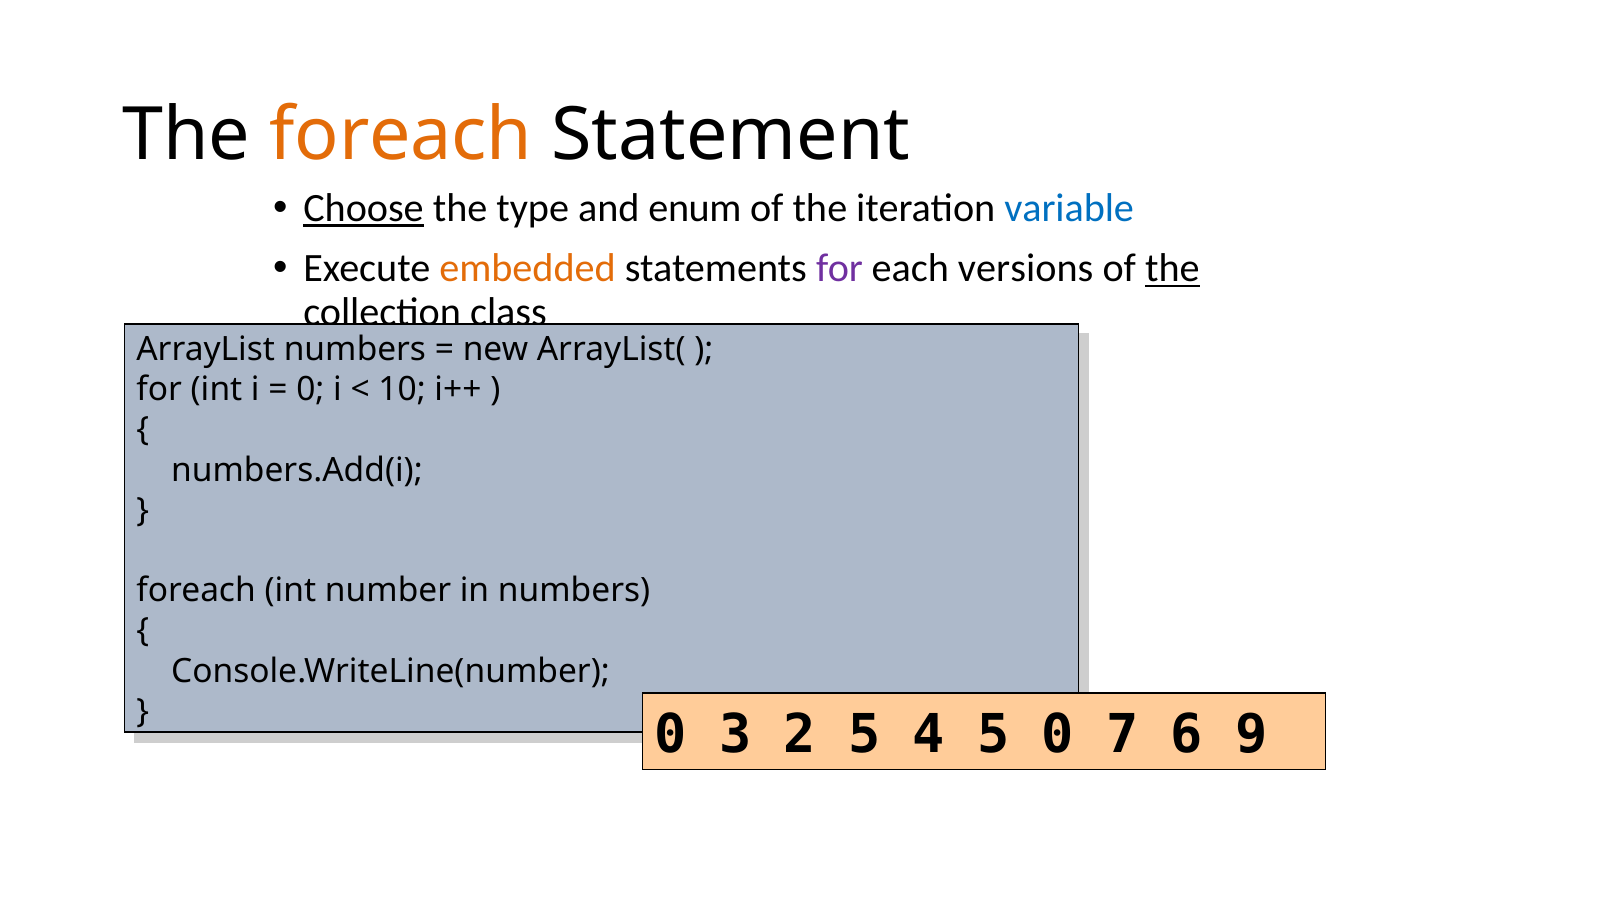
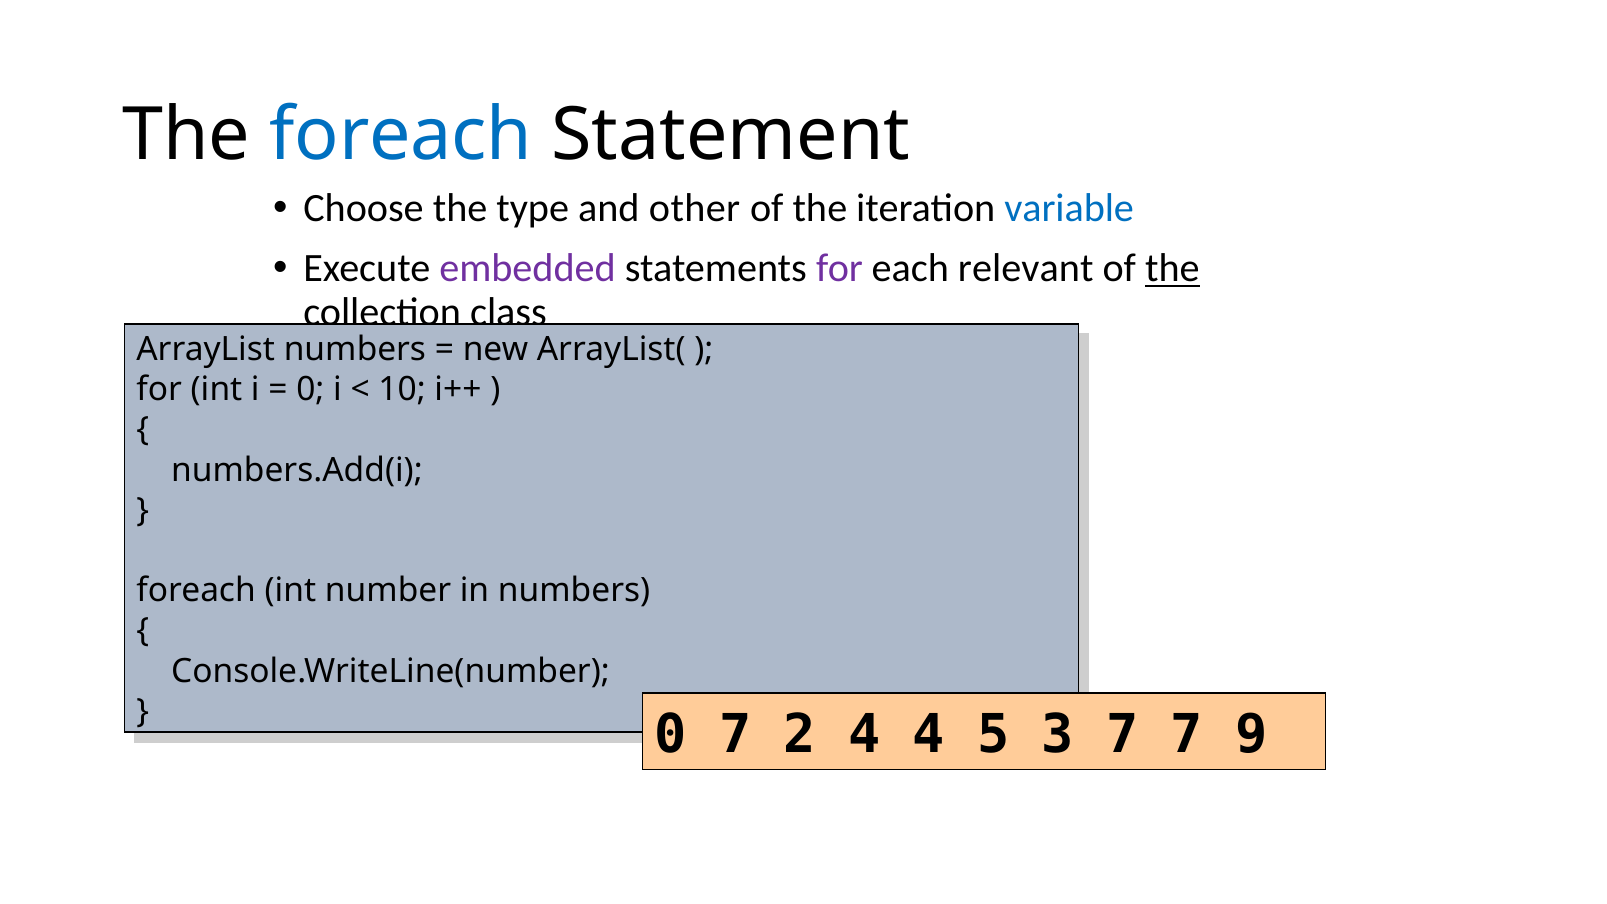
foreach at (401, 135) colour: orange -> blue
Choose underline: present -> none
enum: enum -> other
embedded colour: orange -> purple
versions: versions -> relevant
0 3: 3 -> 7
2 5: 5 -> 4
5 0: 0 -> 3
7 6: 6 -> 7
